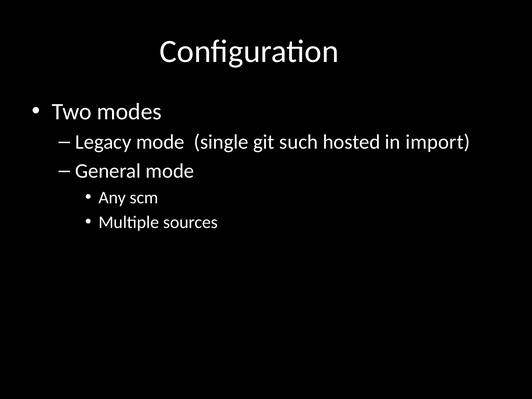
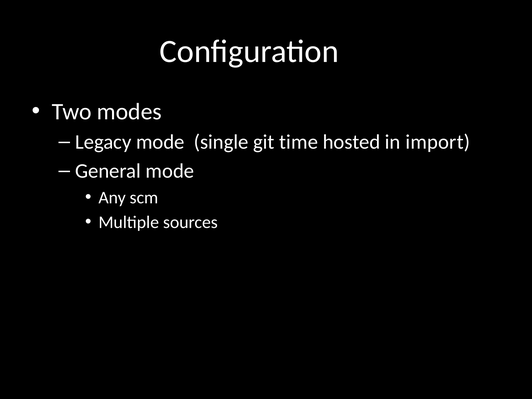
such: such -> time
